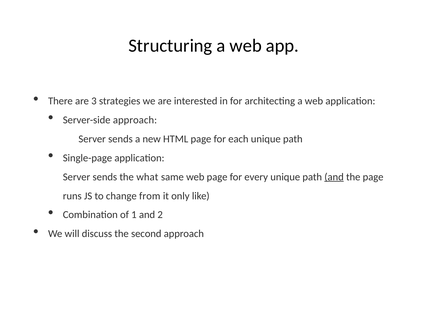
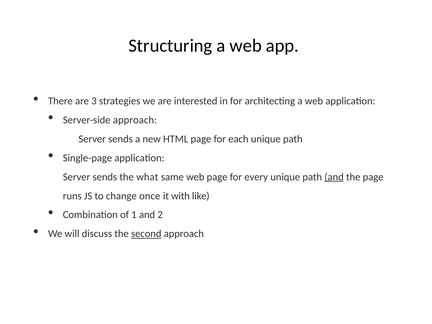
from: from -> once
only: only -> with
second underline: none -> present
